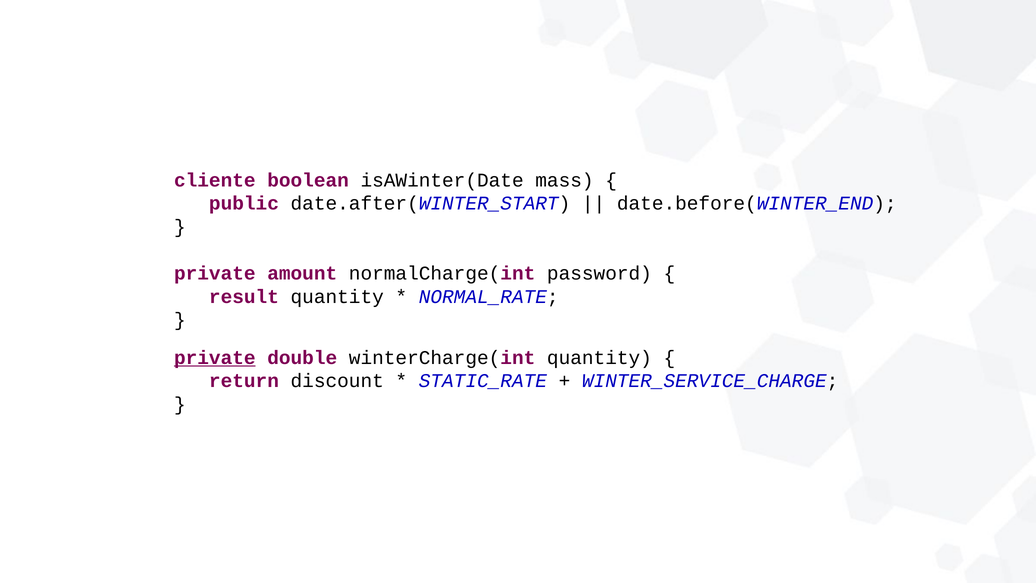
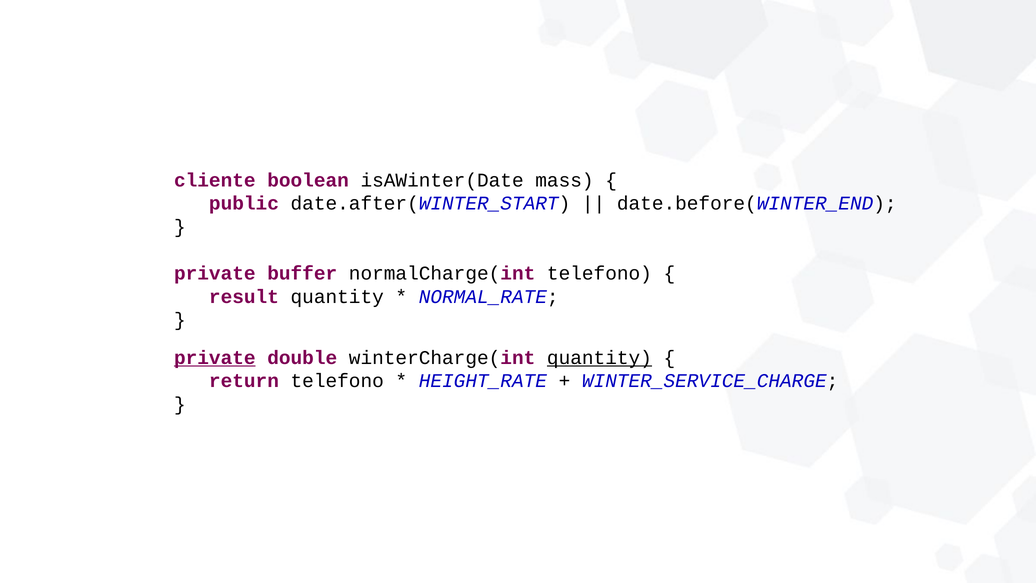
amount: amount -> buffer
normalCharge(int password: password -> telefono
quantity at (599, 357) underline: none -> present
return discount: discount -> telefono
STATIC_RATE: STATIC_RATE -> HEIGHT_RATE
